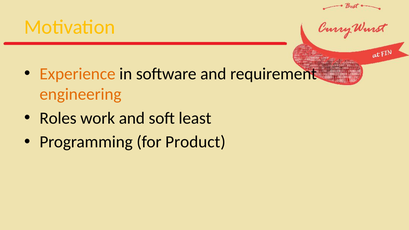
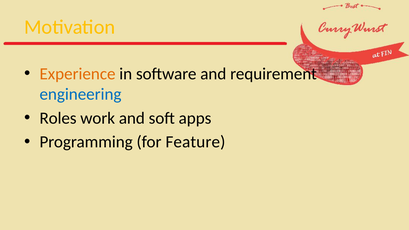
engineering colour: orange -> blue
least: least -> apps
Product: Product -> Feature
